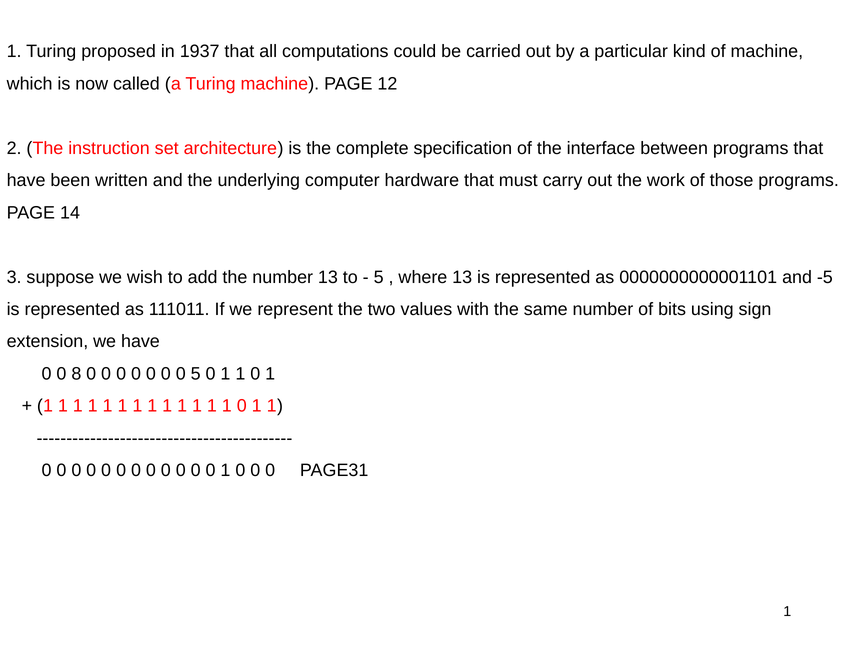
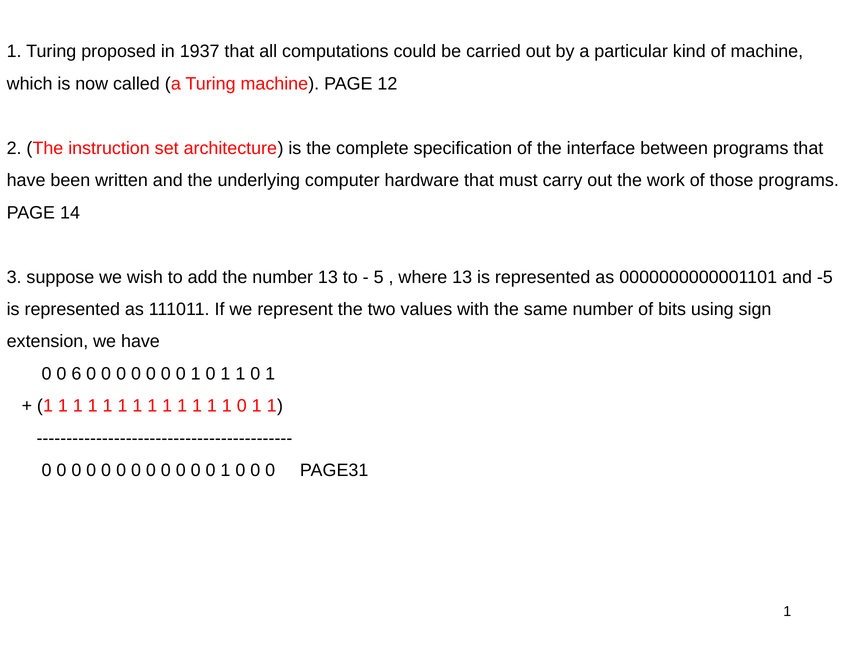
8: 8 -> 6
5 at (196, 374): 5 -> 1
